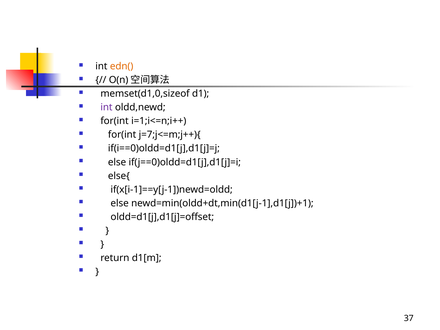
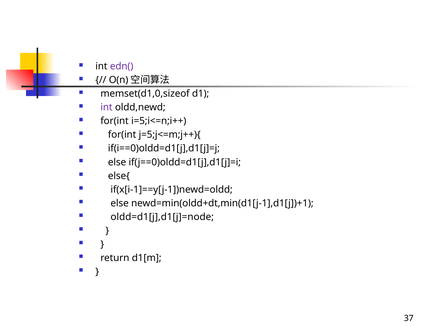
edn( colour: orange -> purple
i=1;i<=n;i++: i=1;i<=n;i++ -> i=5;i<=n;i++
j=7;j<=m;j++){: j=7;j<=m;j++){ -> j=5;j<=m;j++){
oldd=d1[j],d1[j]=offset: oldd=d1[j],d1[j]=offset -> oldd=d1[j],d1[j]=node
